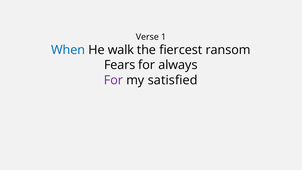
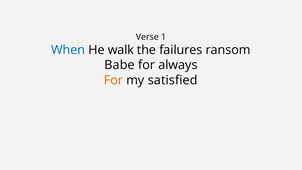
fiercest: fiercest -> failures
Fears: Fears -> Babe
For at (114, 80) colour: purple -> orange
